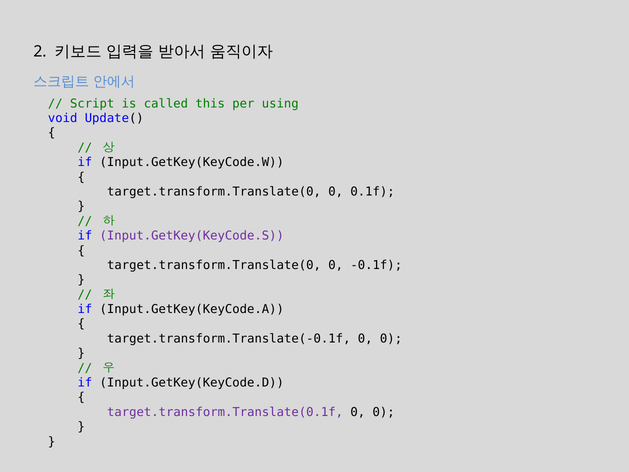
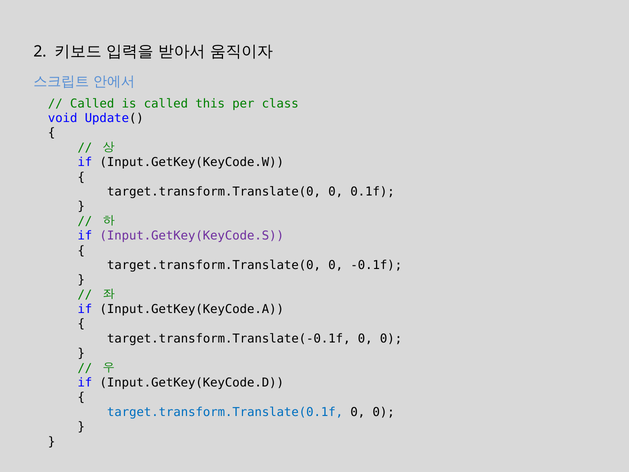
Script at (92, 103): Script -> Called
using: using -> class
target.transform.Translate(0.1f colour: purple -> blue
